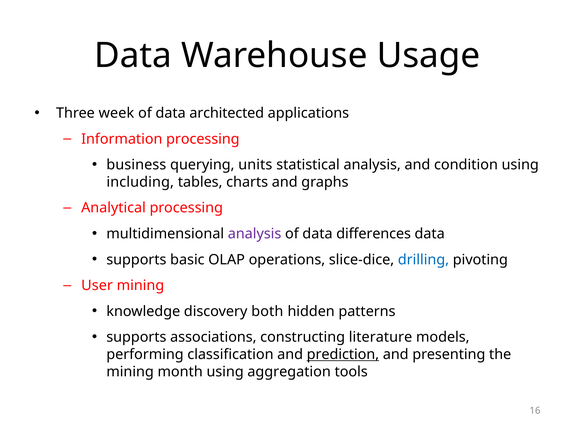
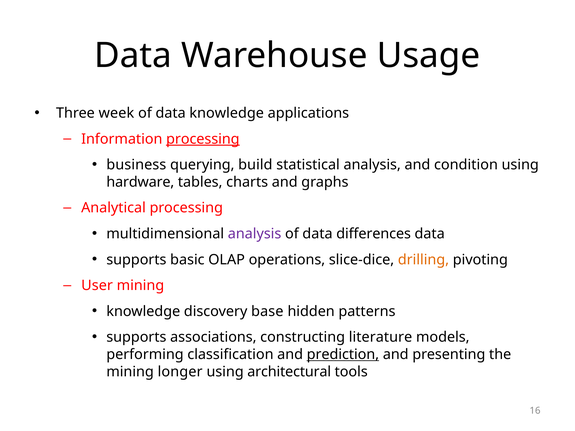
data architected: architected -> knowledge
processing at (203, 139) underline: none -> present
units: units -> build
including: including -> hardware
drilling colour: blue -> orange
both: both -> base
month: month -> longer
aggregation: aggregation -> architectural
